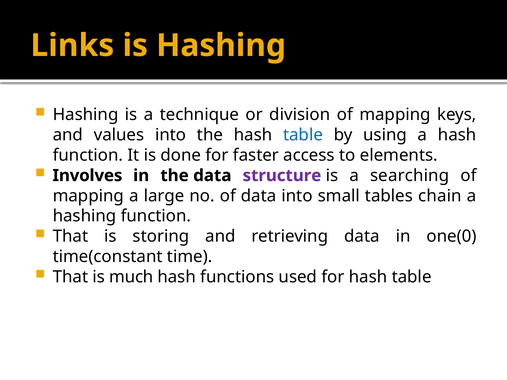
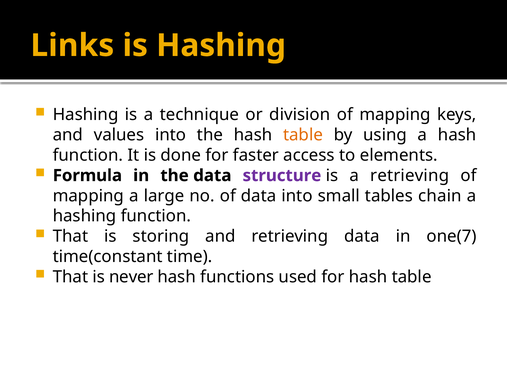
table at (303, 135) colour: blue -> orange
Involves: Involves -> Formula
a searching: searching -> retrieving
one(0: one(0 -> one(7
much: much -> never
